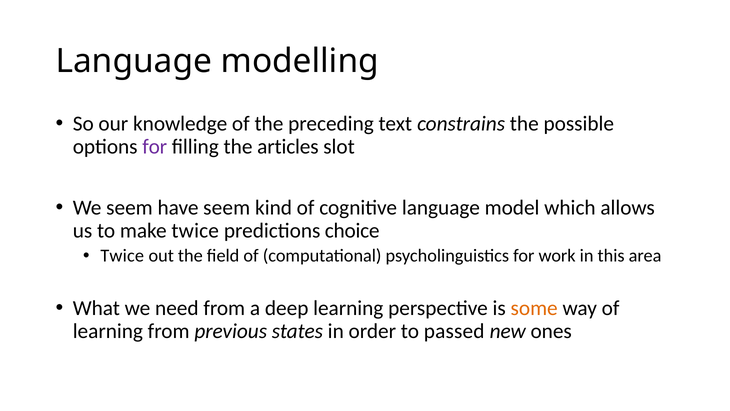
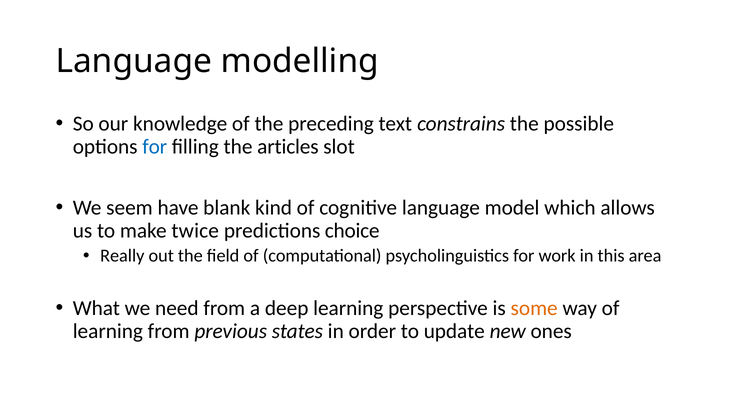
for at (155, 146) colour: purple -> blue
have seem: seem -> blank
Twice at (122, 256): Twice -> Really
passed: passed -> update
